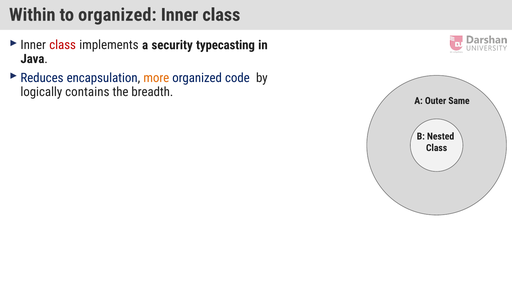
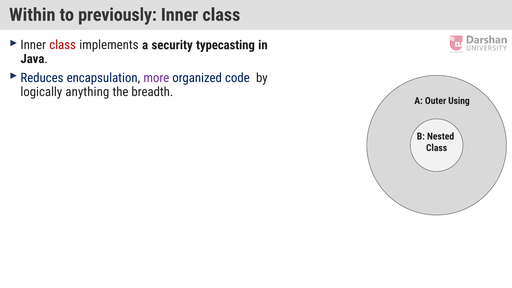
to organized: organized -> previously
more colour: orange -> purple
contains: contains -> anything
Same: Same -> Using
